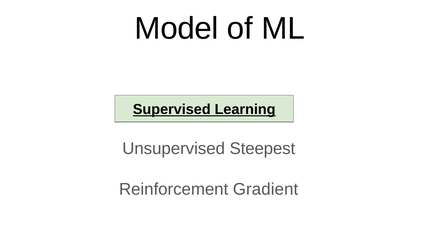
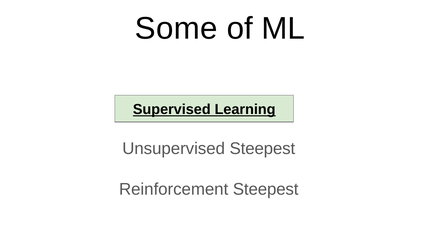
Model: Model -> Some
Reinforcement Gradient: Gradient -> Steepest
